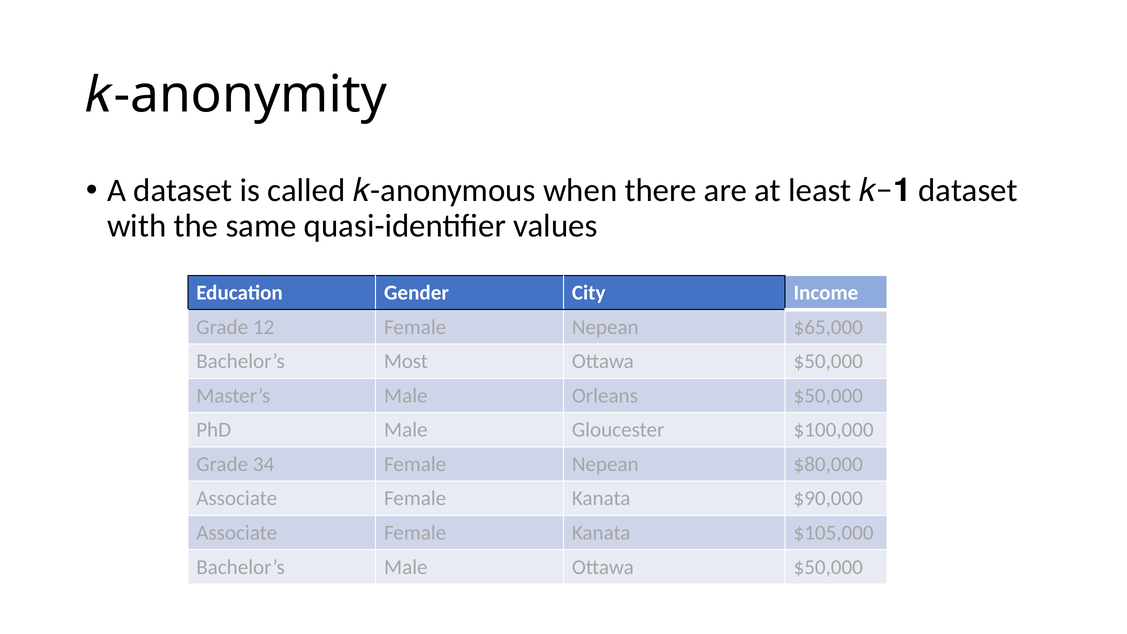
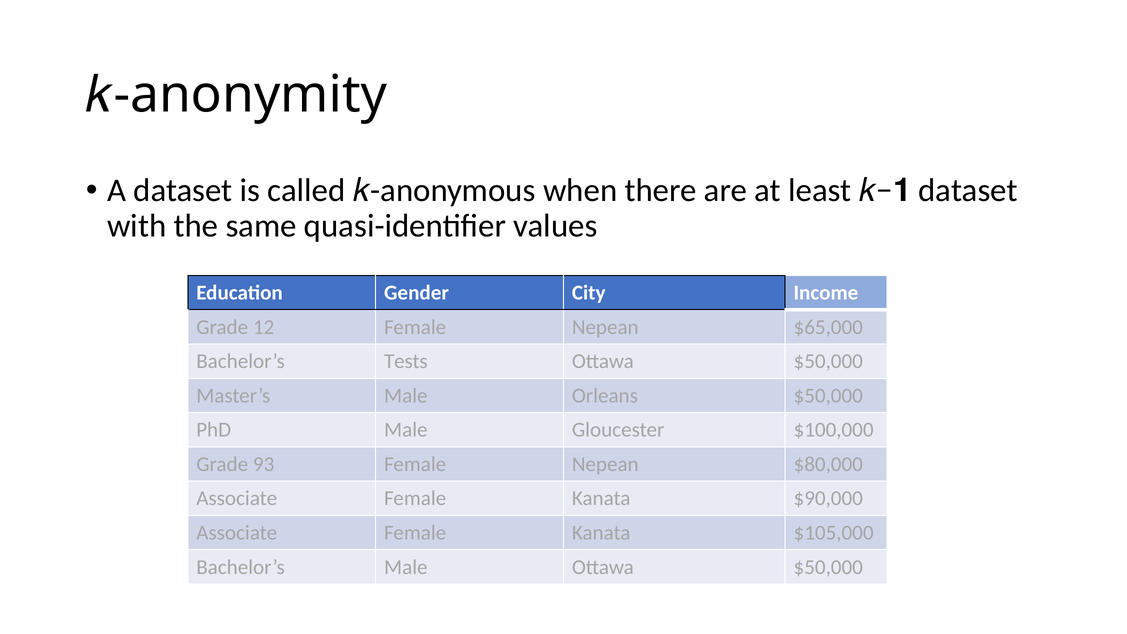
Most: Most -> Tests
34: 34 -> 93
